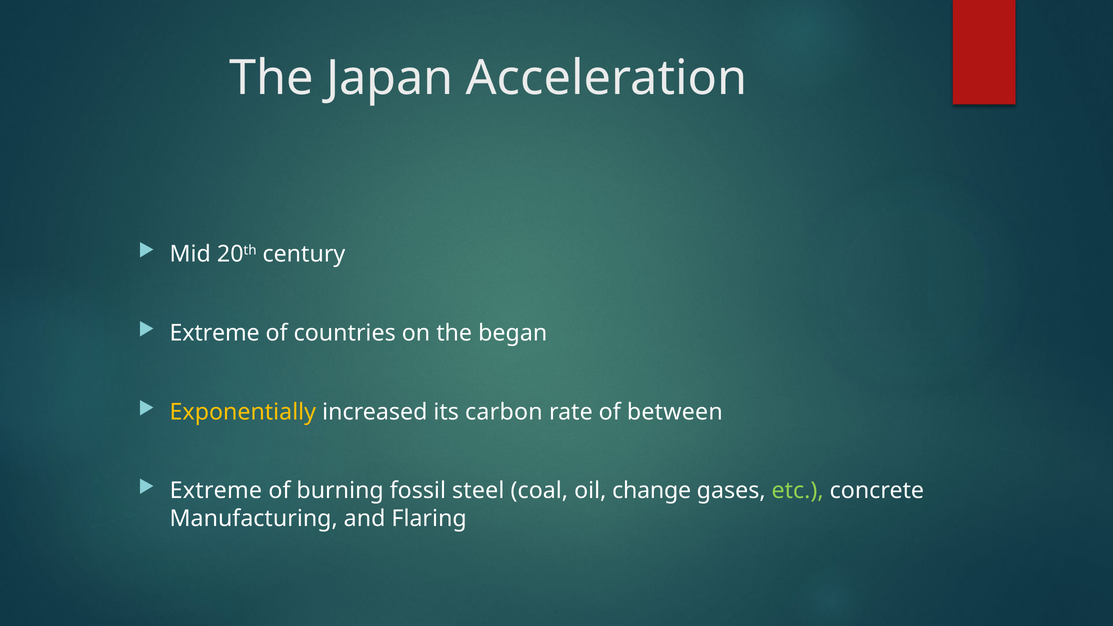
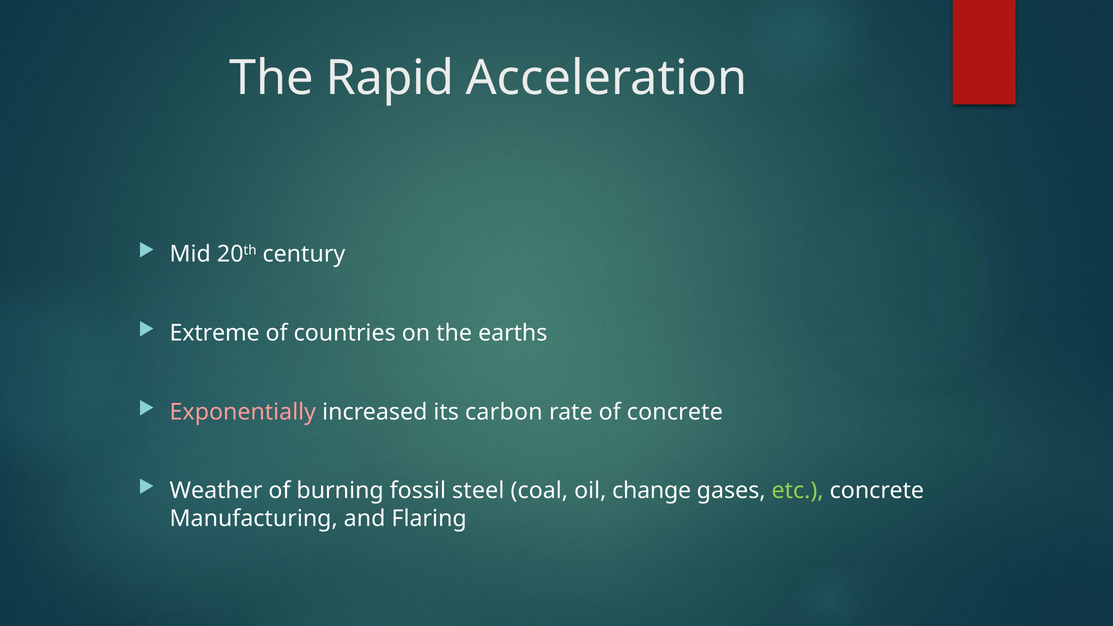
Japan: Japan -> Rapid
began: began -> earths
Exponentially colour: yellow -> pink
of between: between -> concrete
Extreme at (216, 491): Extreme -> Weather
